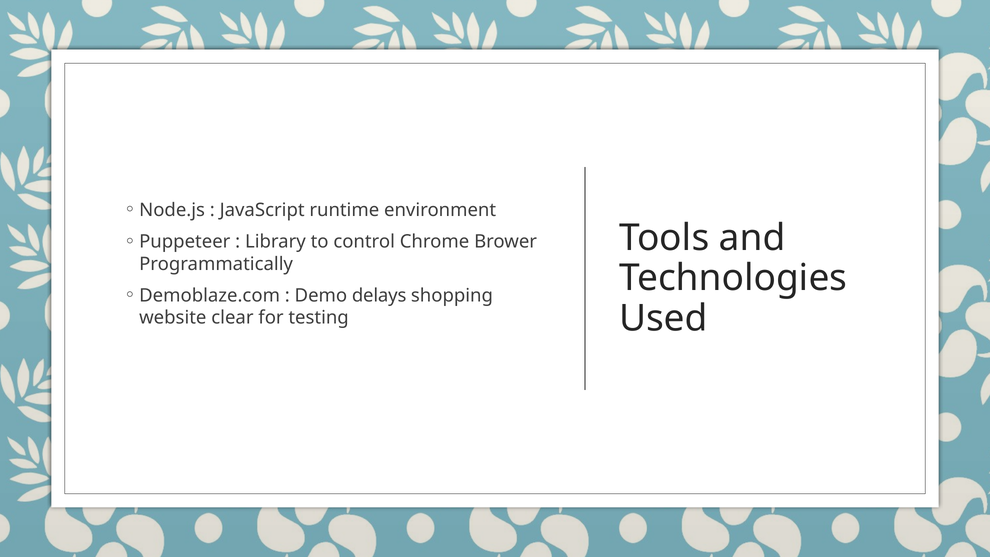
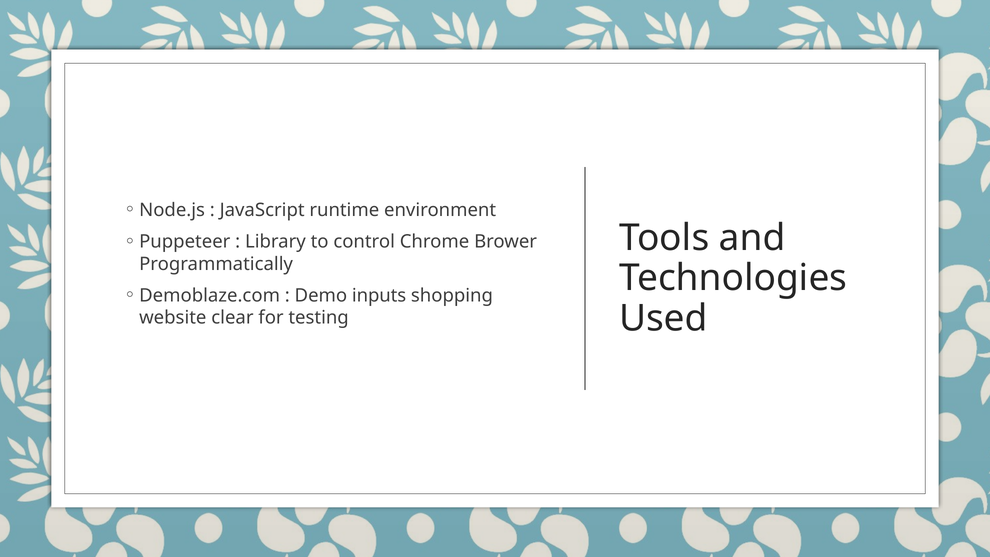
delays: delays -> inputs
